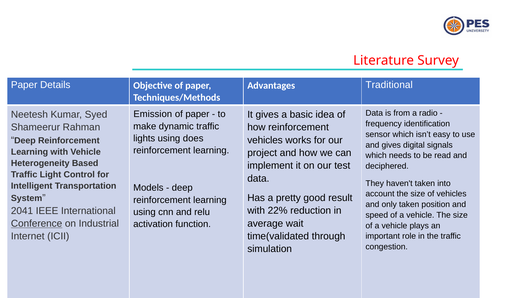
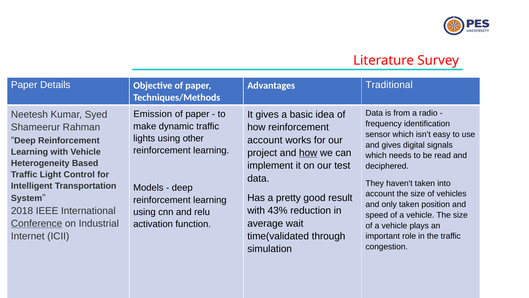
does: does -> other
vehicles at (265, 140): vehicles -> account
how at (308, 153) underline: none -> present
22%: 22% -> 43%
2041: 2041 -> 2018
